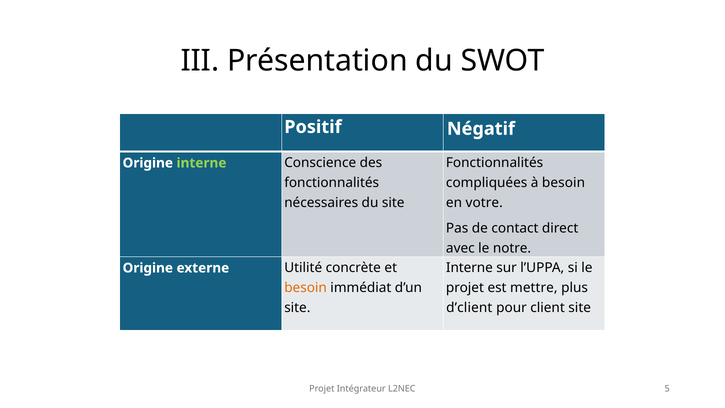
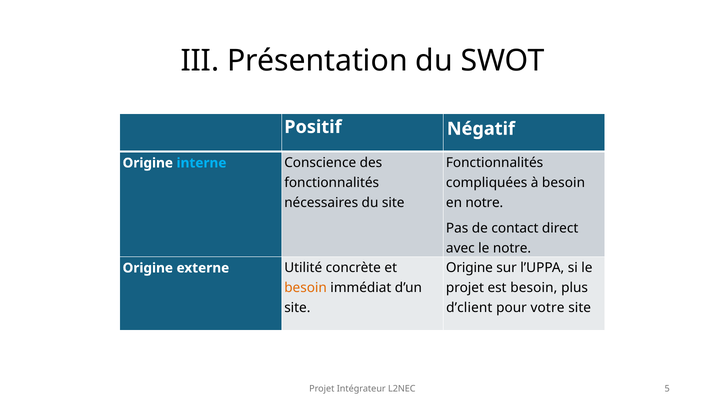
interne at (201, 163) colour: light green -> light blue
en votre: votre -> notre
Interne at (469, 268): Interne -> Origine
est mettre: mettre -> besoin
client: client -> votre
